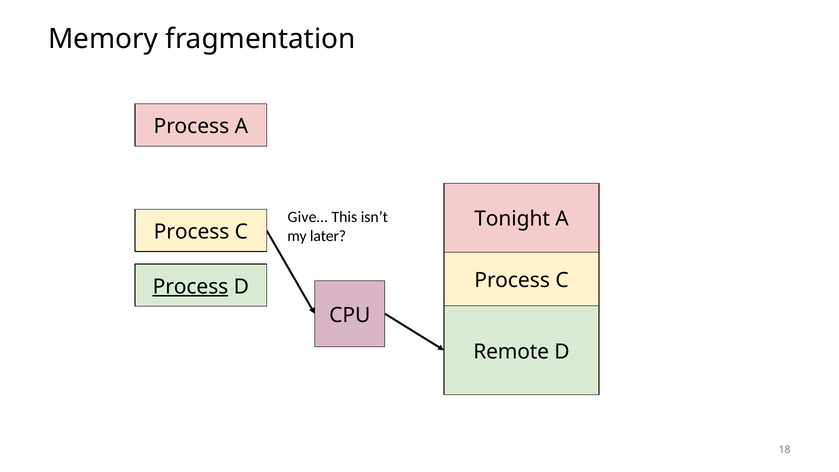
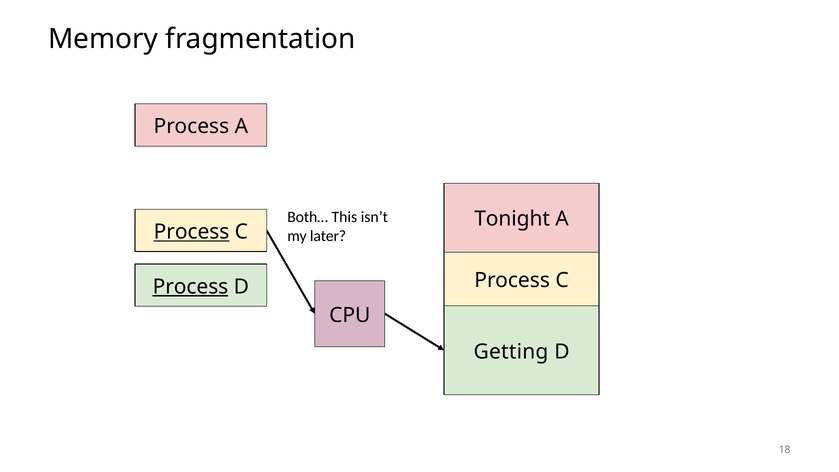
Give…: Give… -> Both…
Process at (192, 232) underline: none -> present
Remote: Remote -> Getting
